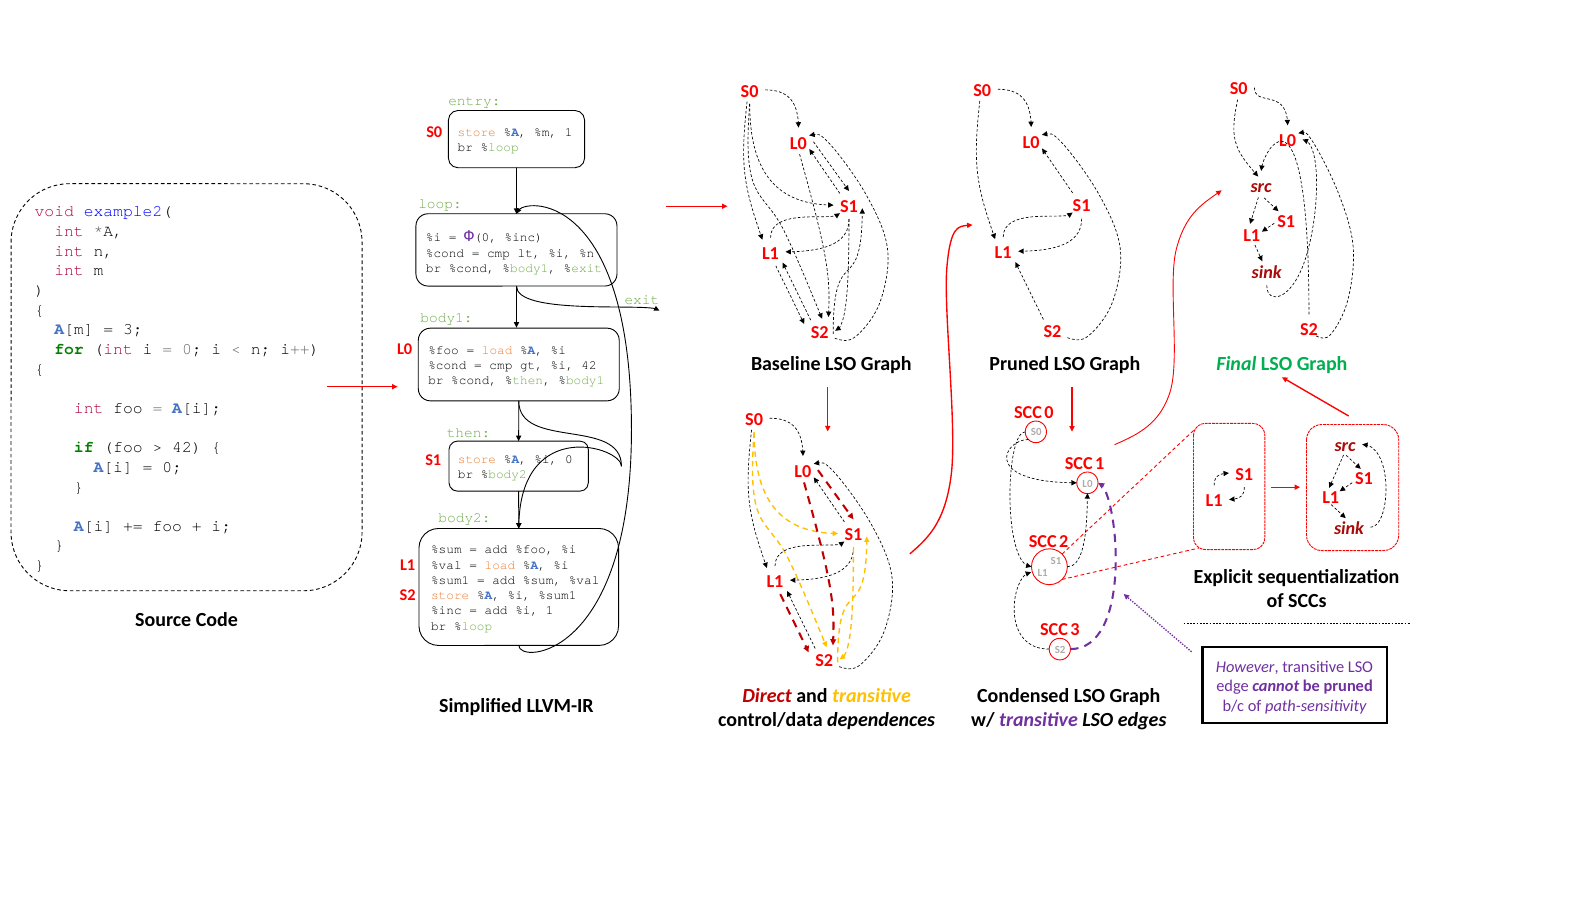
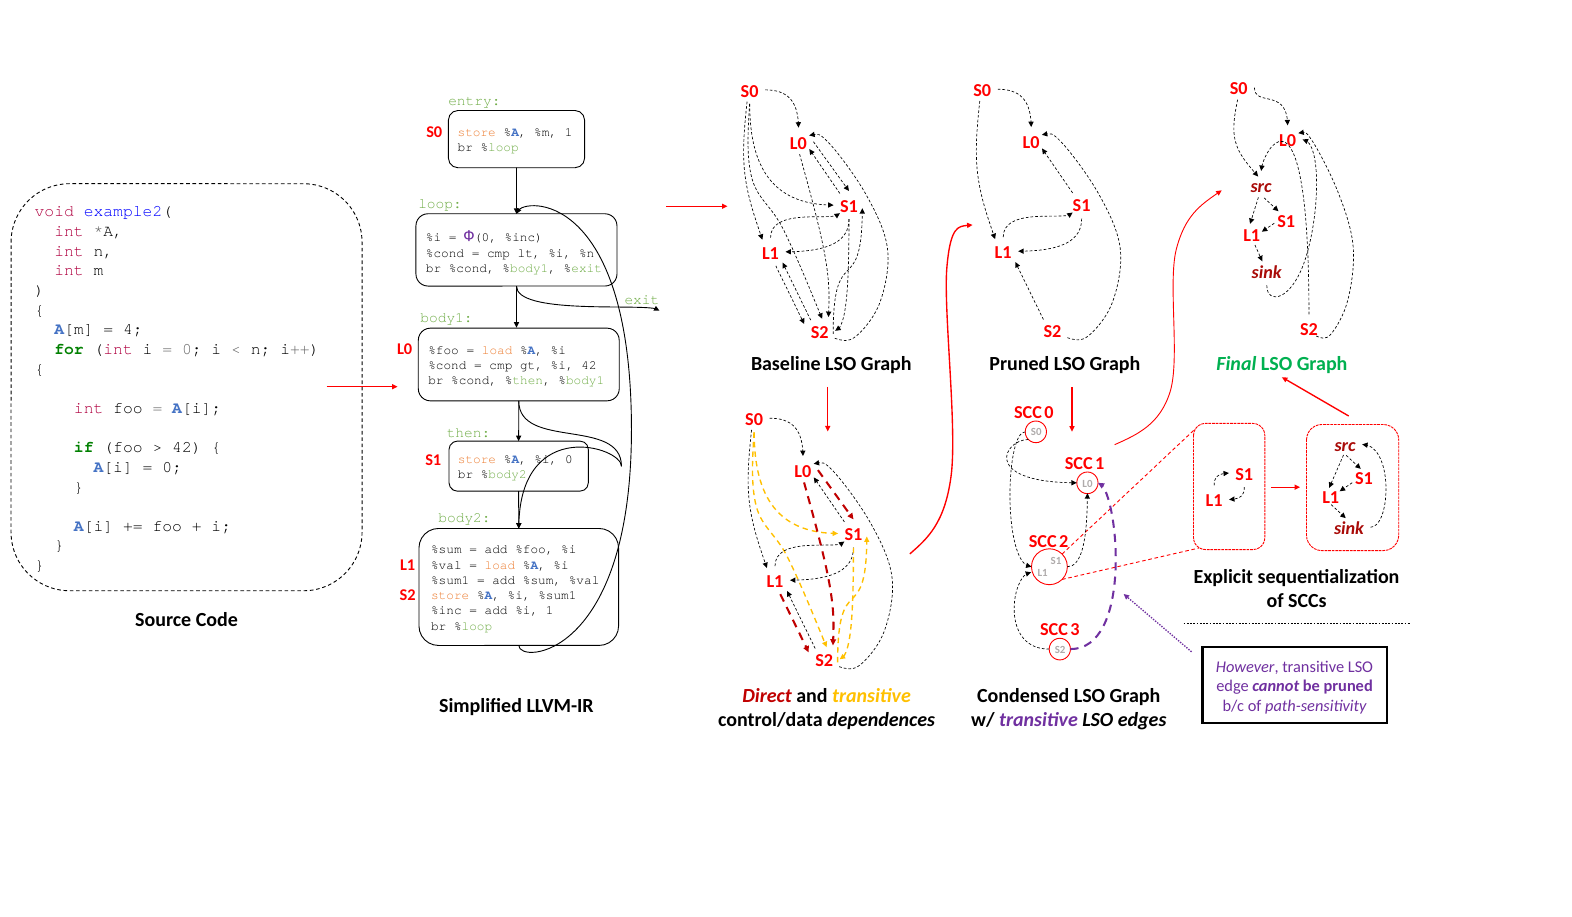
3 at (133, 329): 3 -> 4
